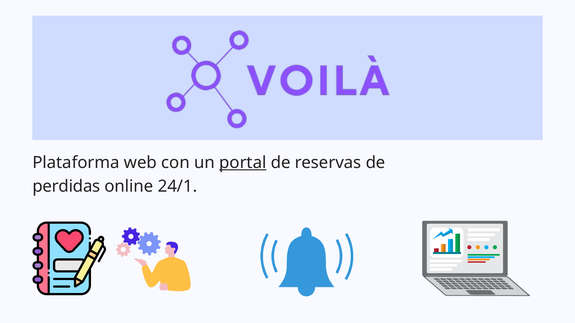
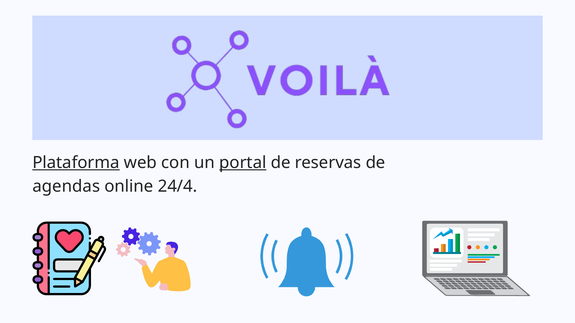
Plataforma underline: none -> present
perdidas: perdidas -> agendas
24/1: 24/1 -> 24/4
